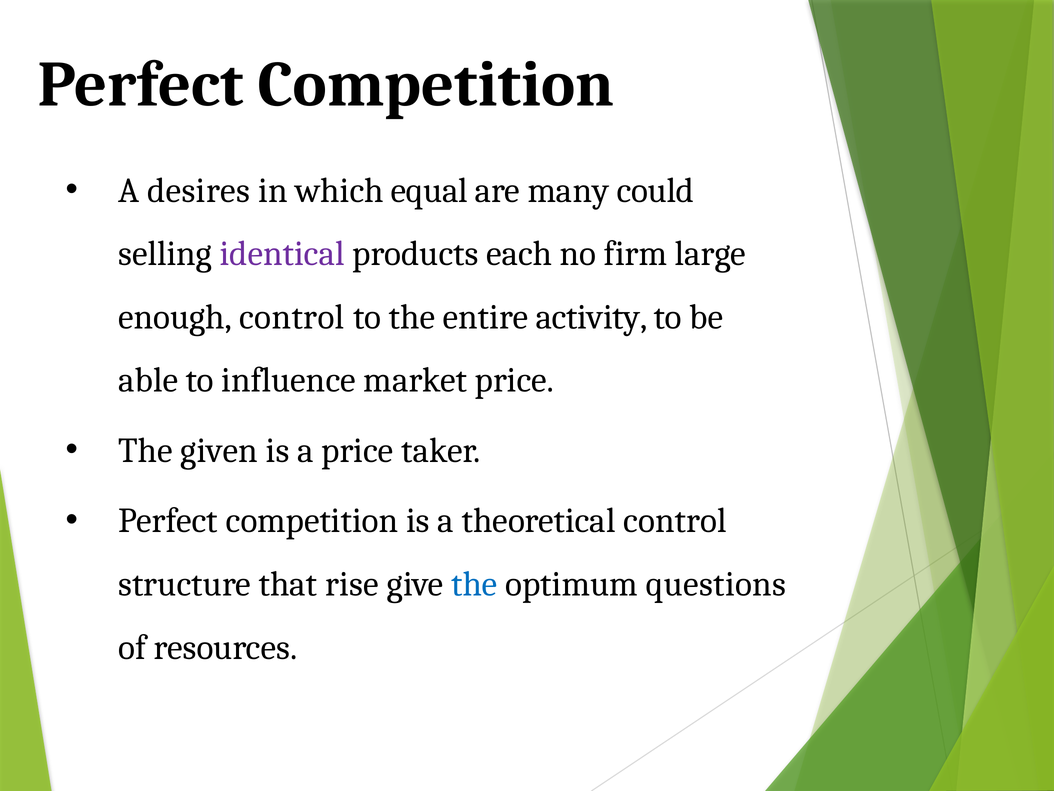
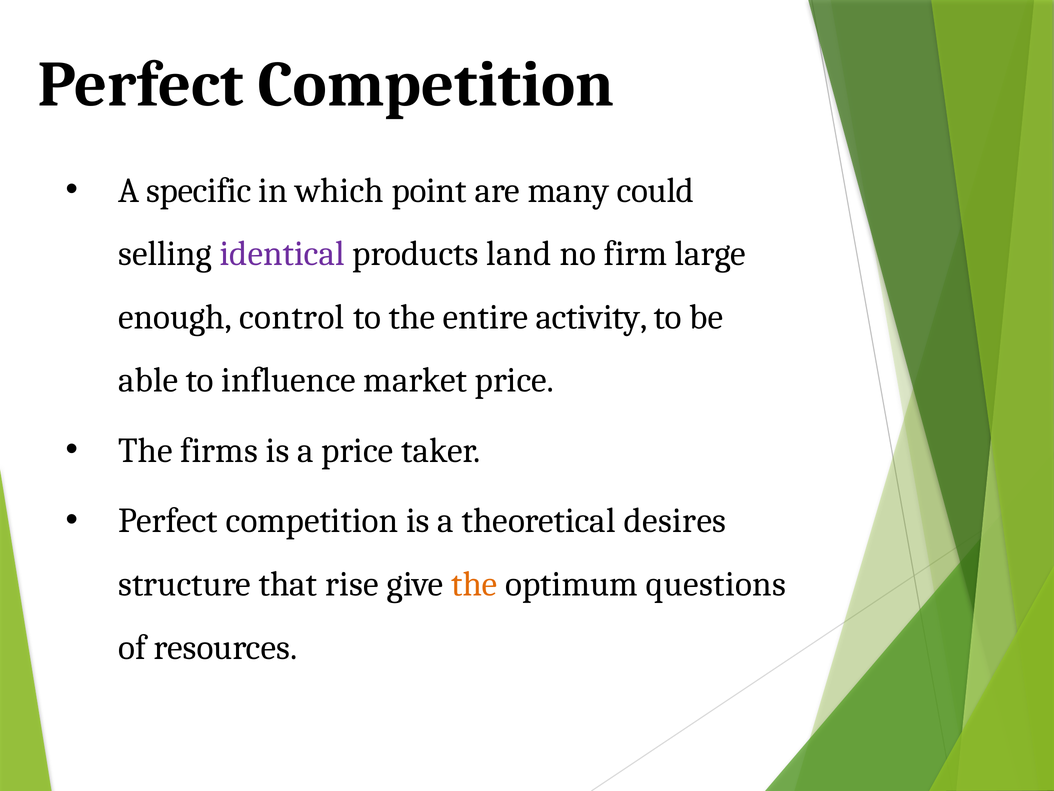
desires: desires -> specific
equal: equal -> point
each: each -> land
given: given -> firms
theoretical control: control -> desires
the at (474, 584) colour: blue -> orange
